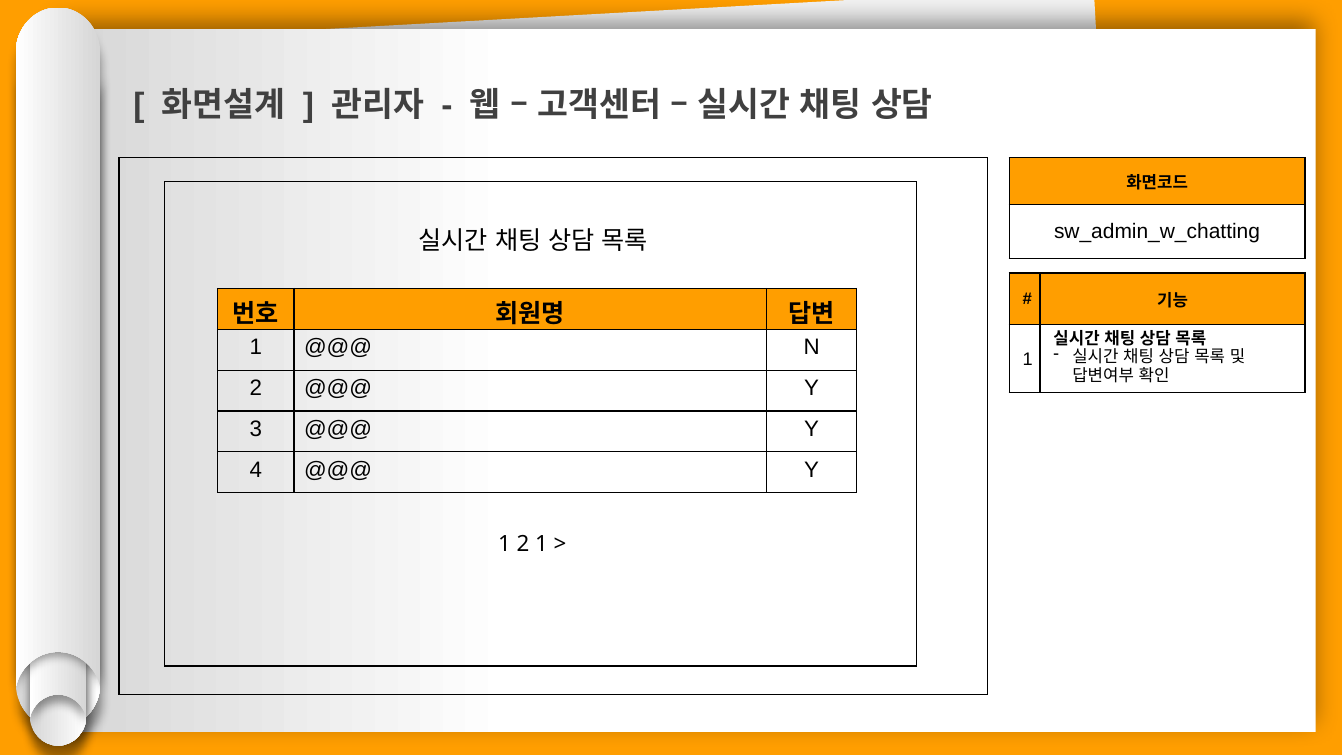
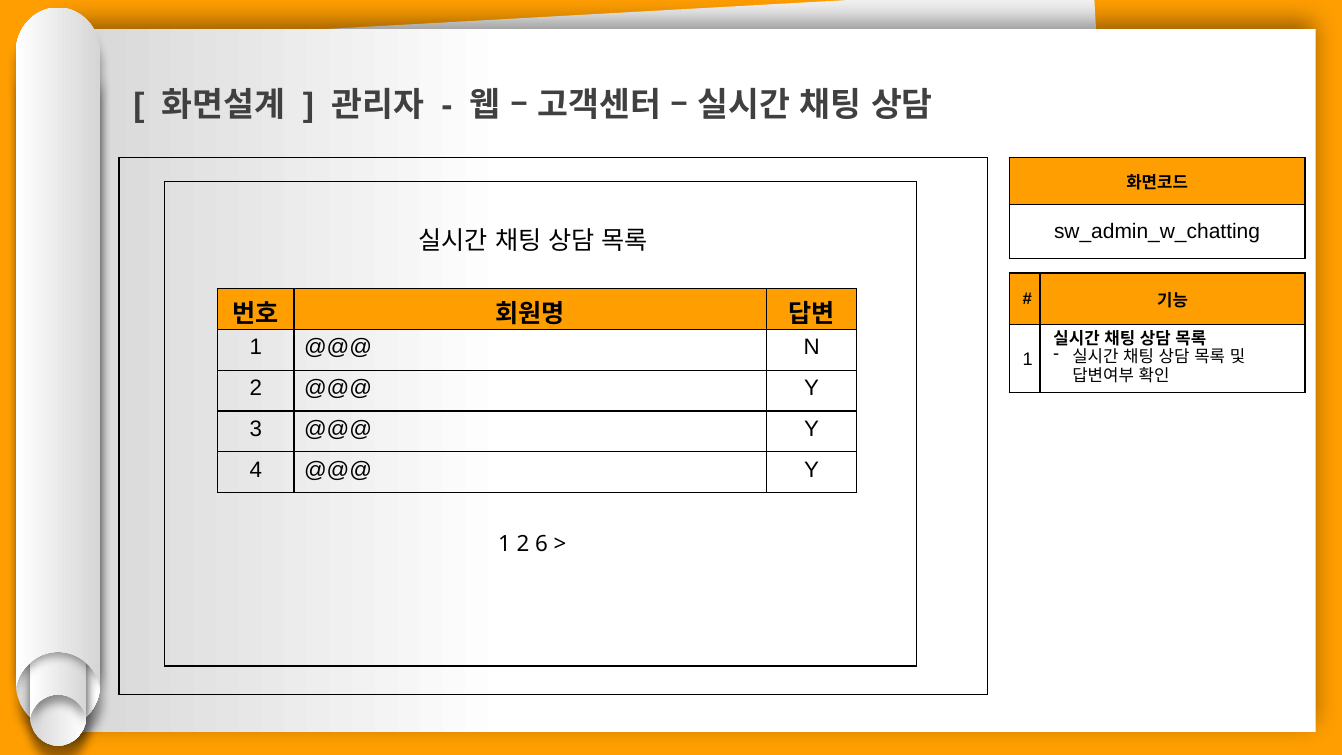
2 1: 1 -> 6
